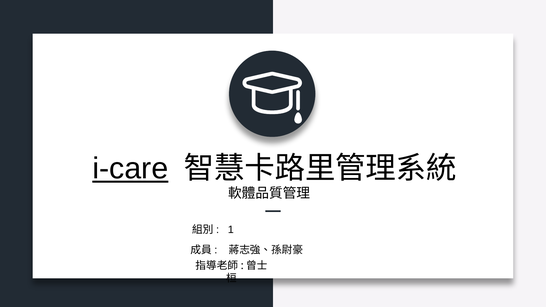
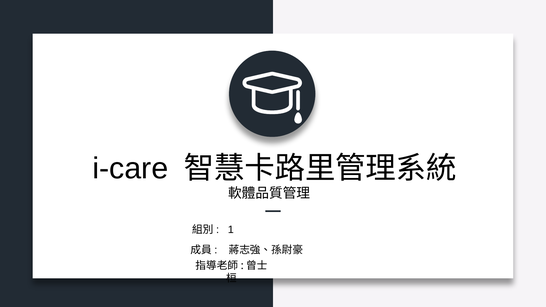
i-care underline: present -> none
